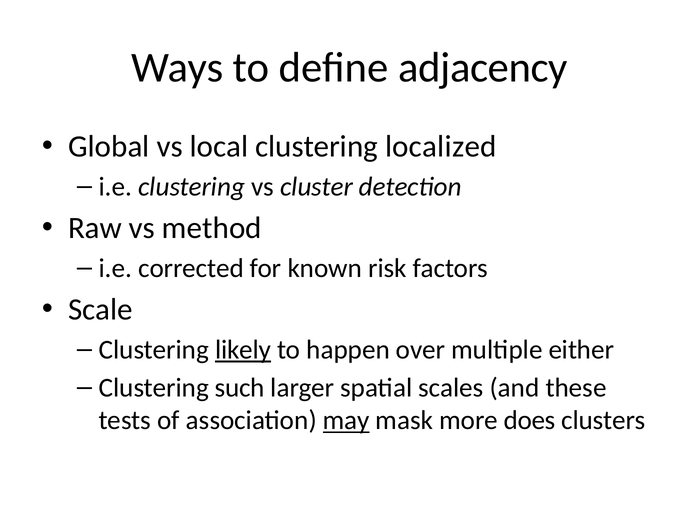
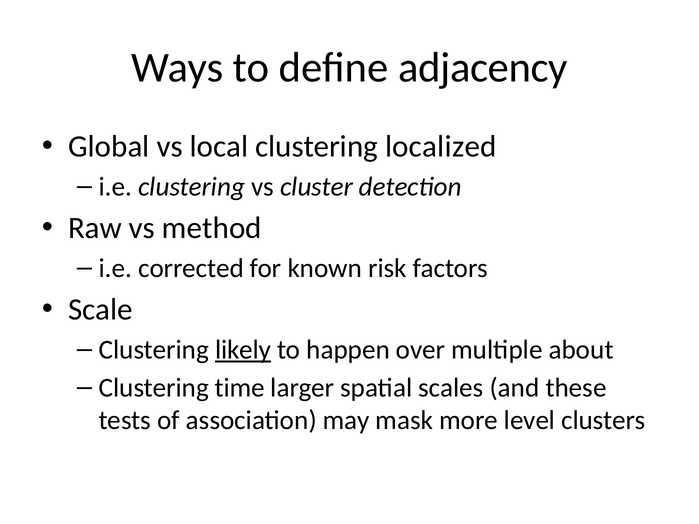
either: either -> about
such: such -> time
may underline: present -> none
does: does -> level
